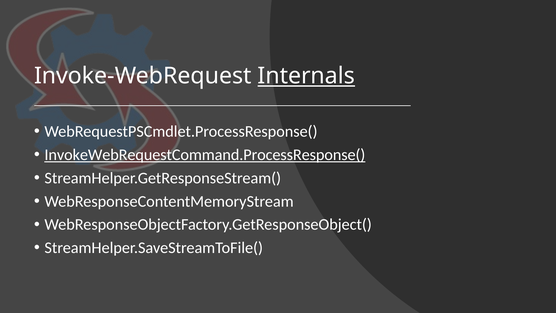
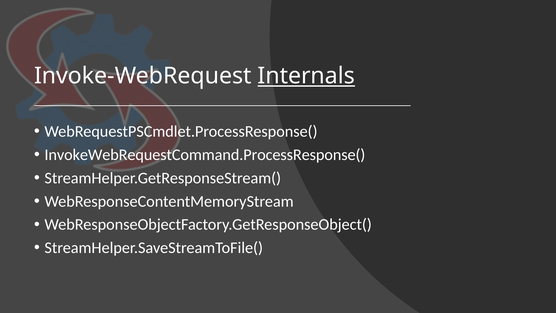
InvokeWebRequestCommand.ProcessResponse( underline: present -> none
